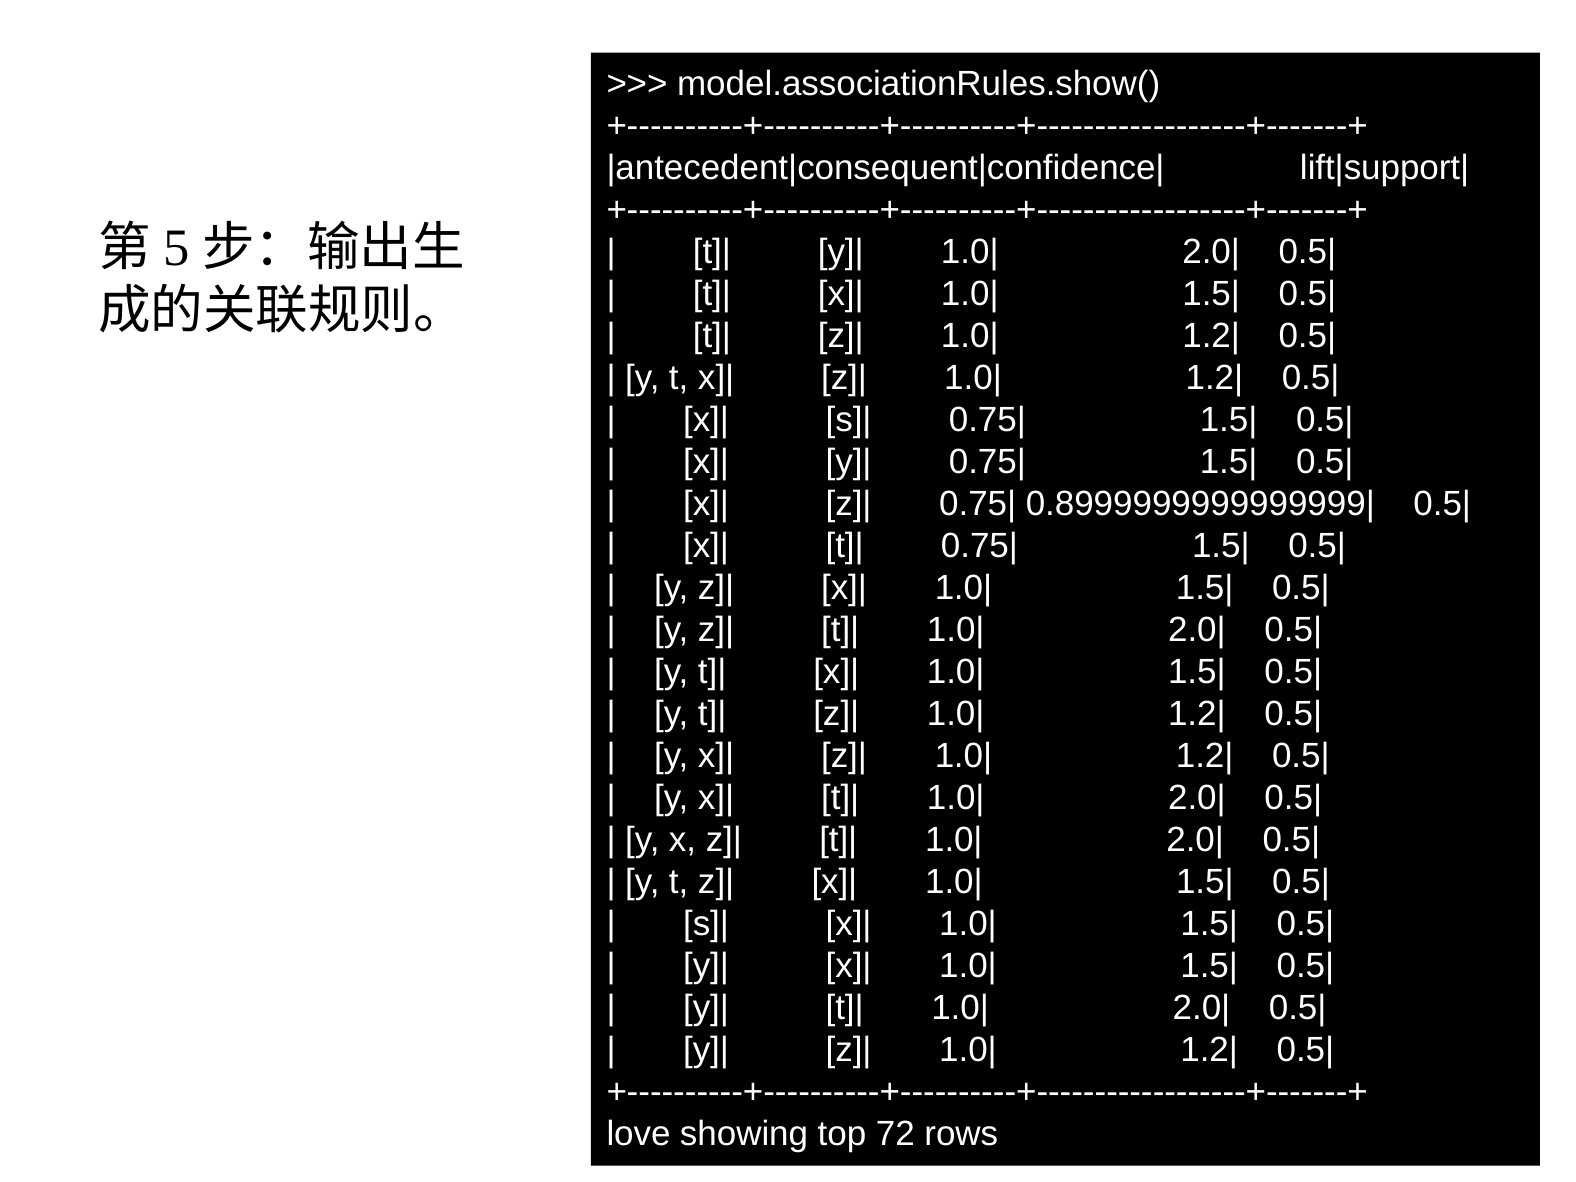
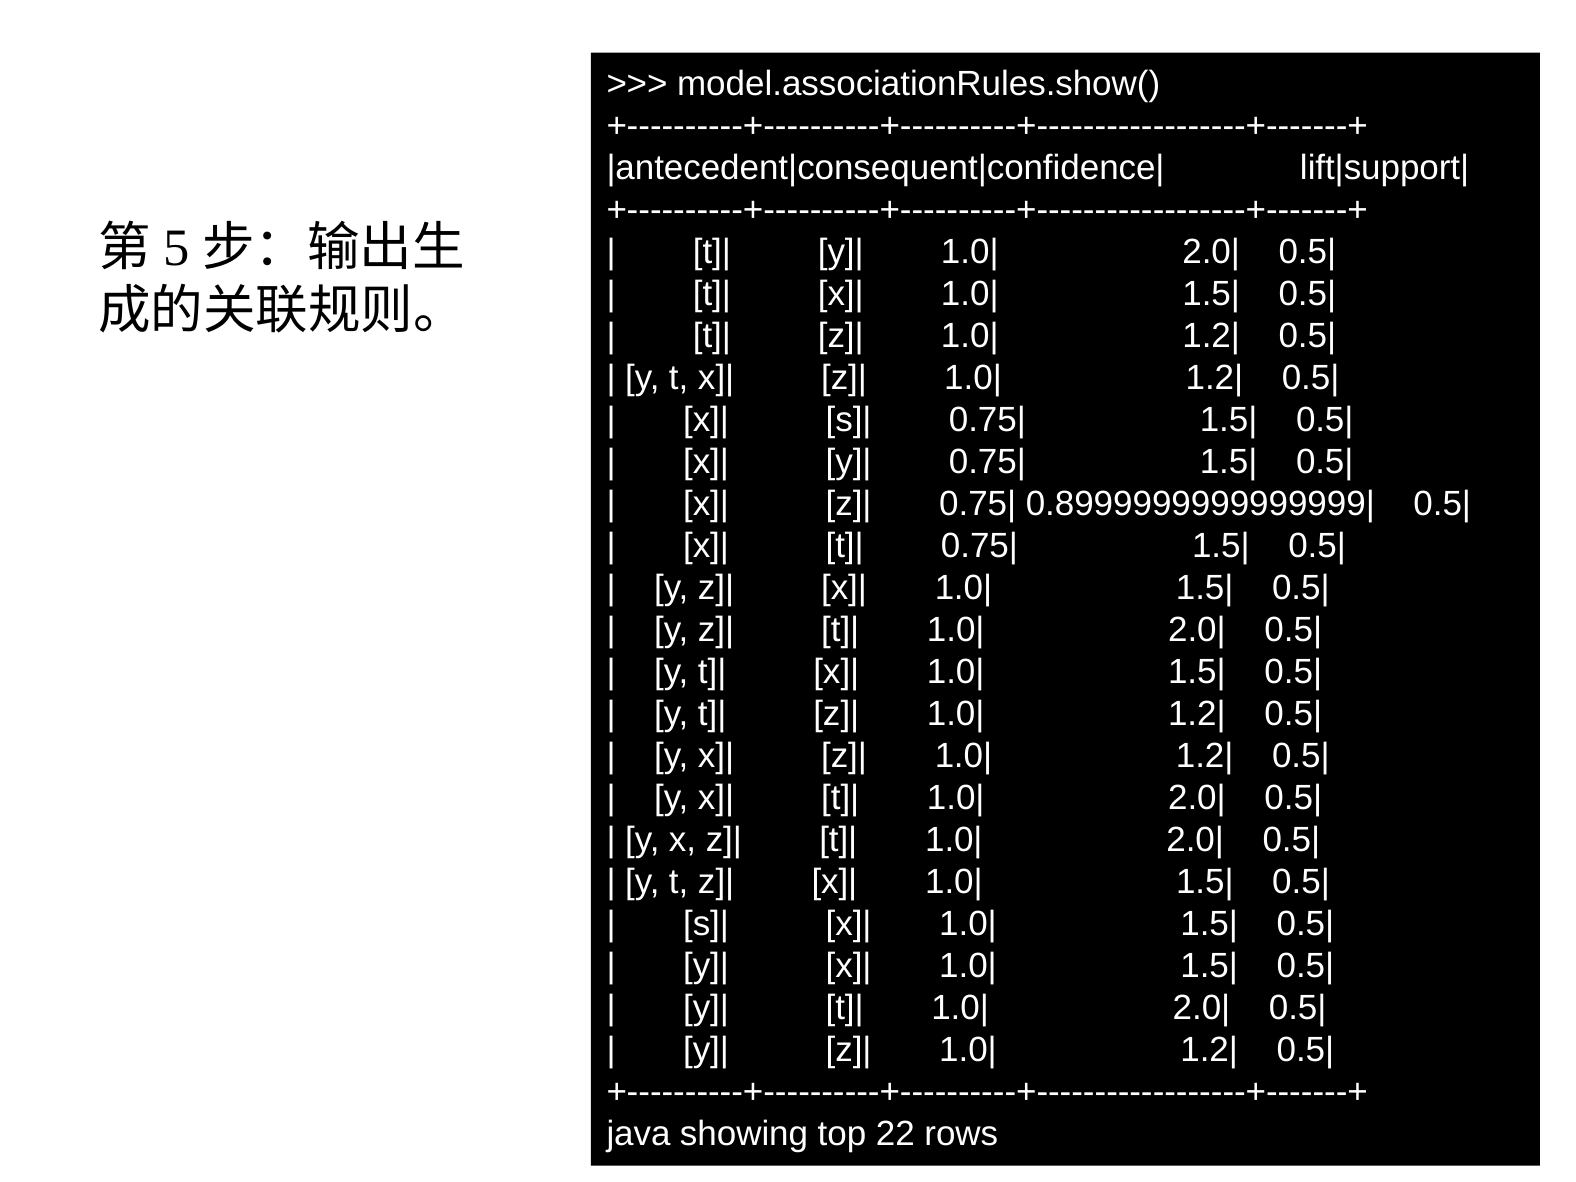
love: love -> java
72: 72 -> 22
